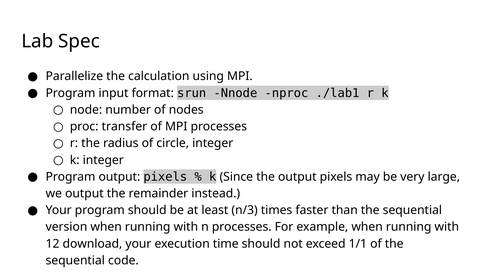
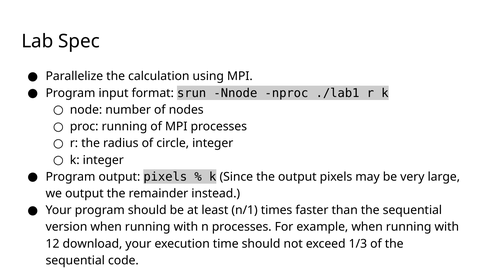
proc transfer: transfer -> running
n/3: n/3 -> n/1
1/1: 1/1 -> 1/3
